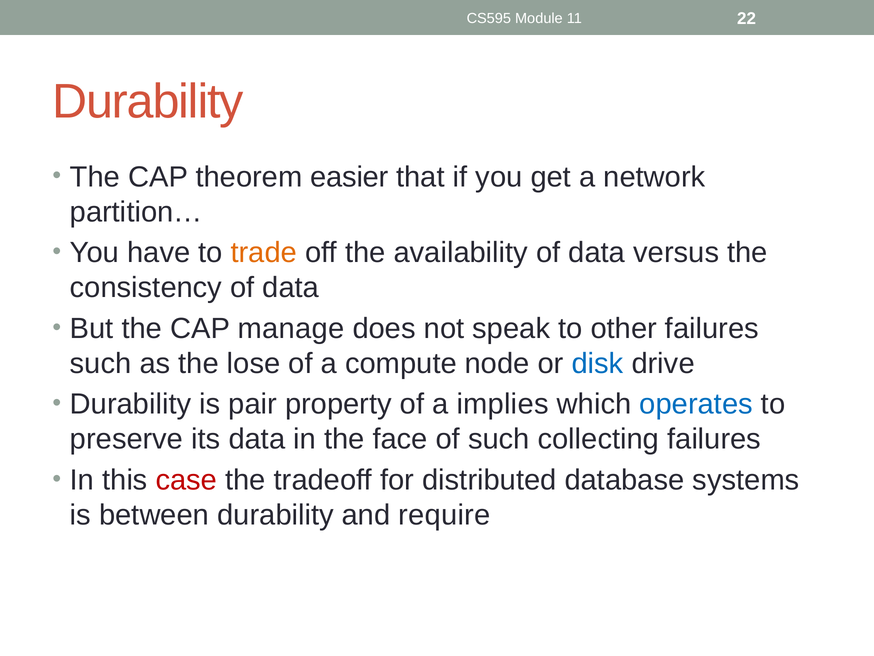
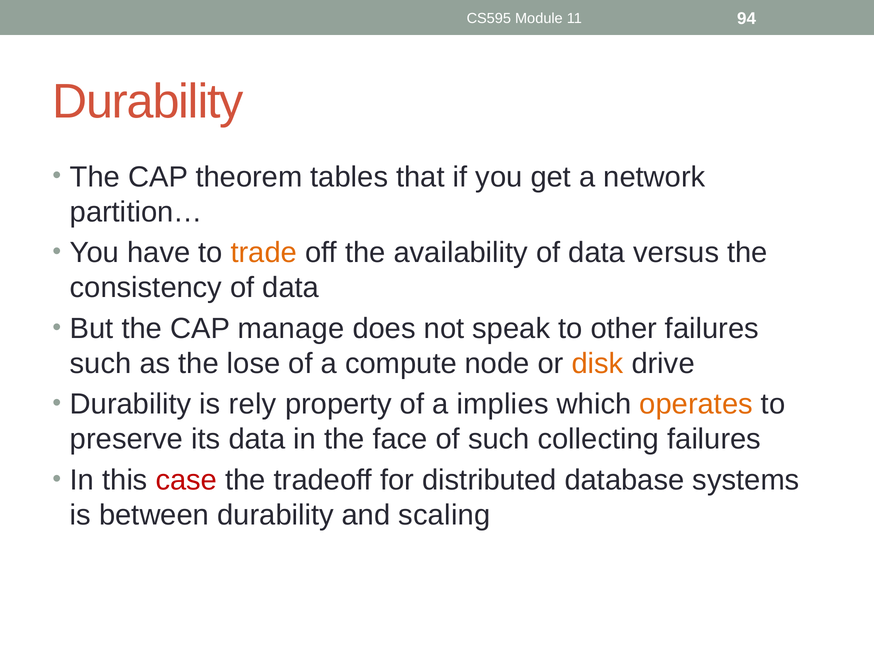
22: 22 -> 94
easier: easier -> tables
disk colour: blue -> orange
pair: pair -> rely
operates colour: blue -> orange
require: require -> scaling
